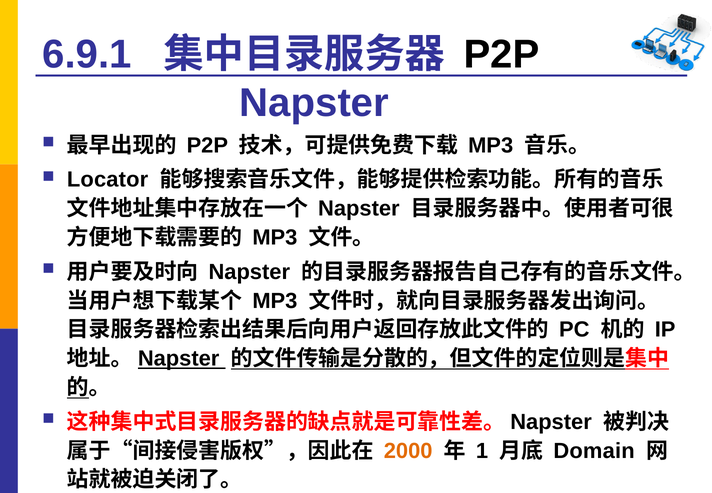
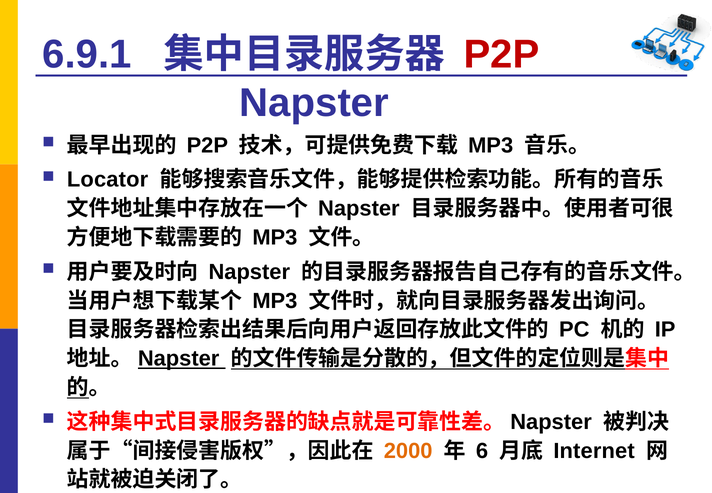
P2P at (502, 55) colour: black -> red
1: 1 -> 6
Domain: Domain -> Internet
